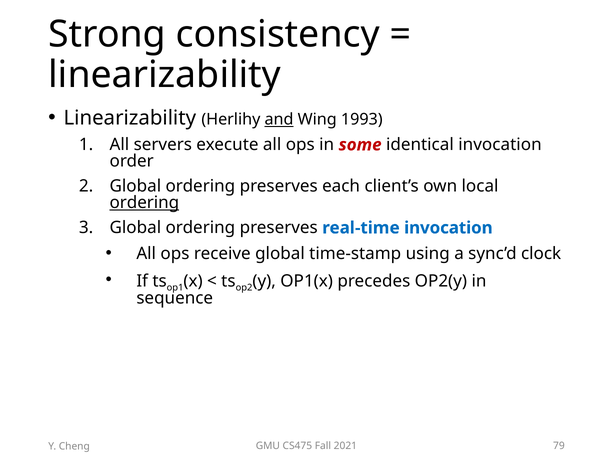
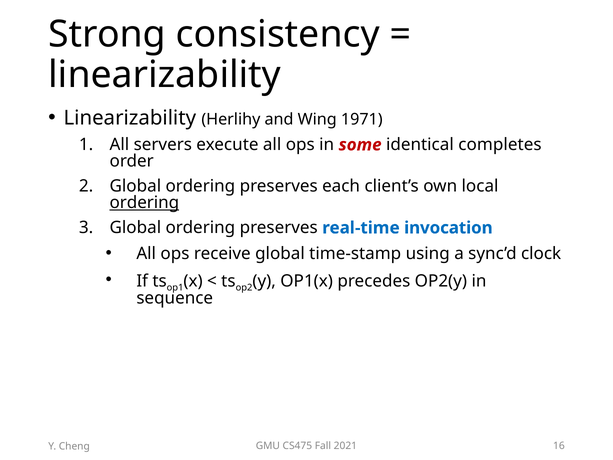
and underline: present -> none
1993: 1993 -> 1971
identical invocation: invocation -> completes
79: 79 -> 16
